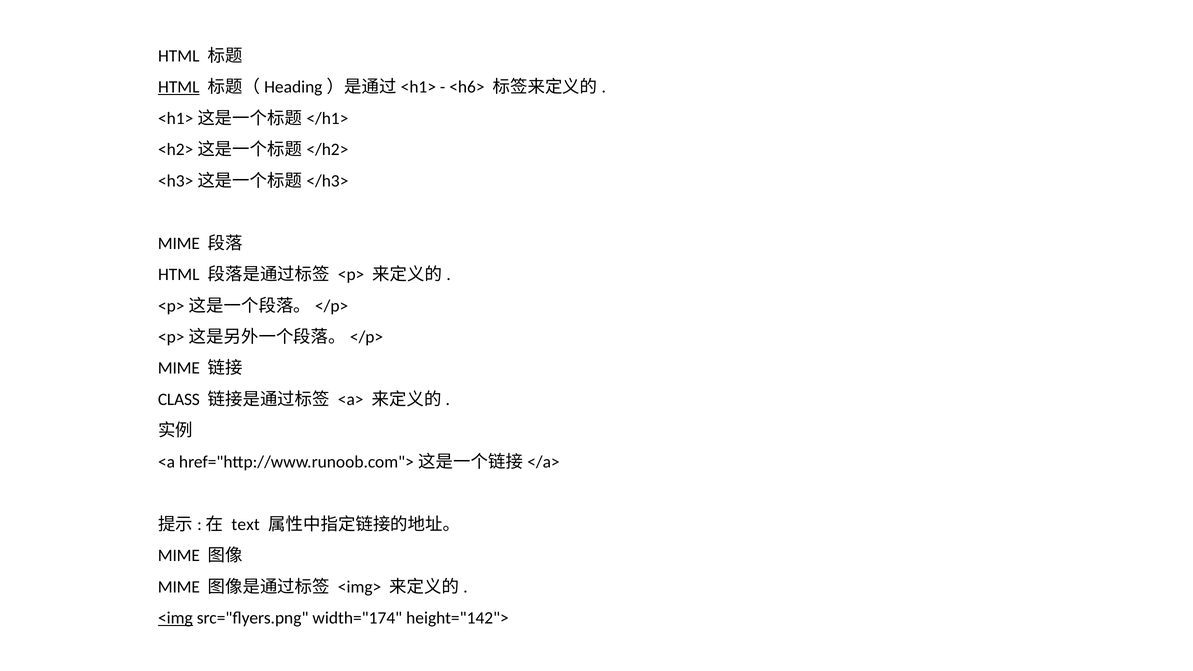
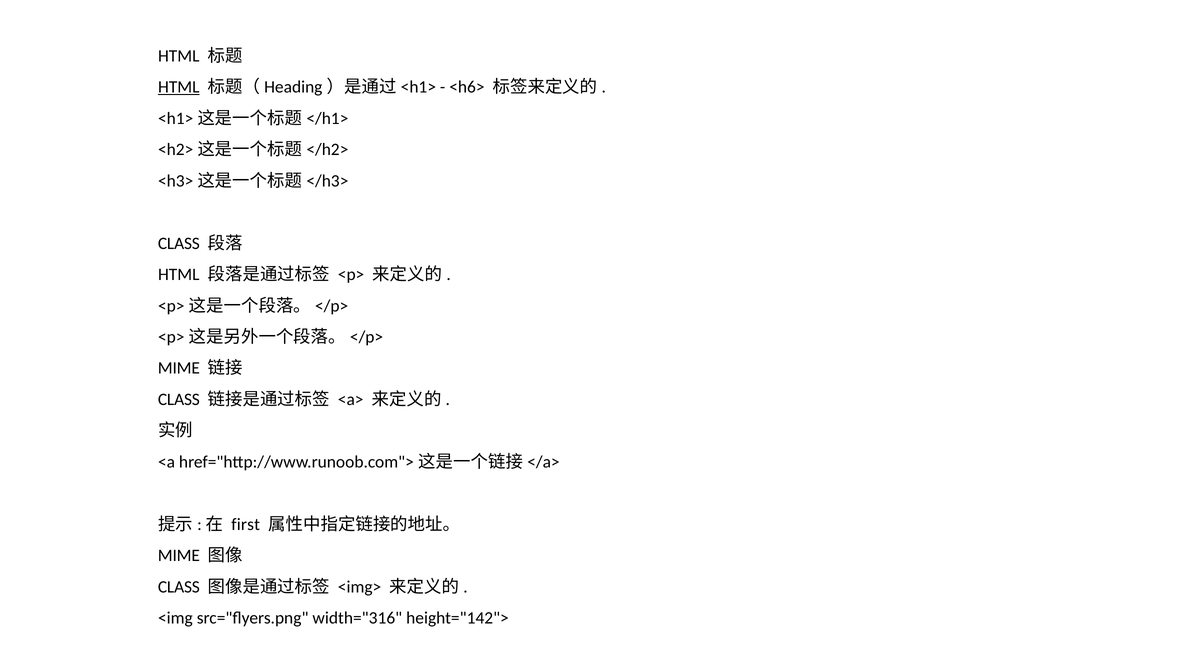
MIME at (179, 243): MIME -> CLASS
text: text -> first
MIME at (179, 587): MIME -> CLASS
<img underline: present -> none
width="174: width="174 -> width="316
